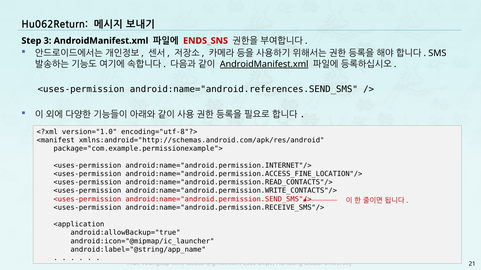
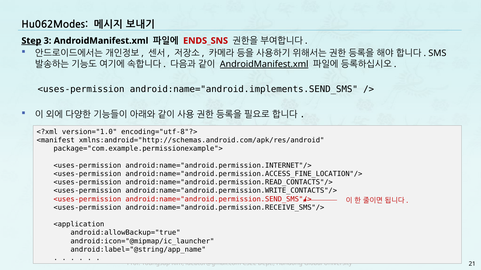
Hu062Return: Hu062Return -> Hu062Modes
Step underline: none -> present
android:name="android.references.SEND_SMS: android:name="android.references.SEND_SMS -> android:name="android.implements.SEND_SMS
